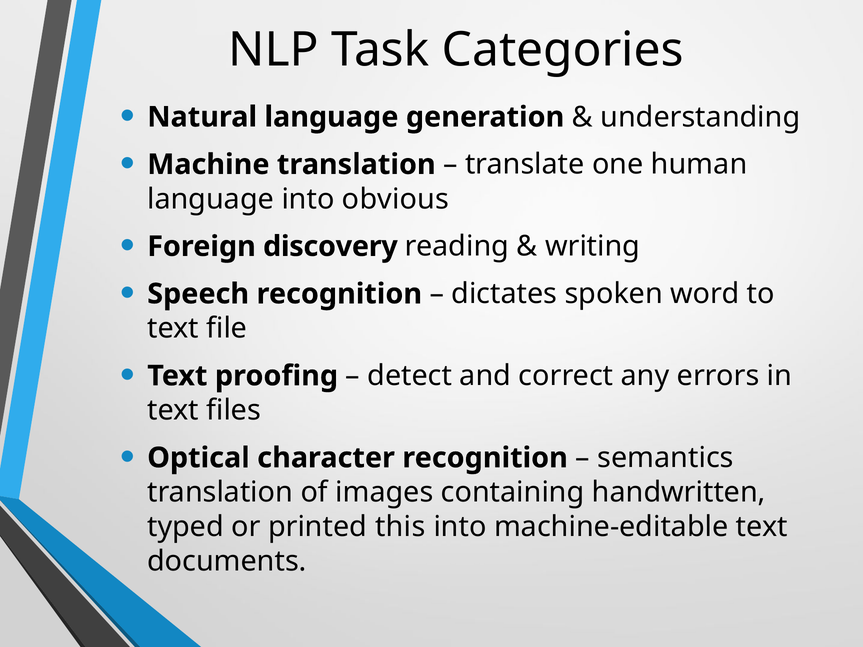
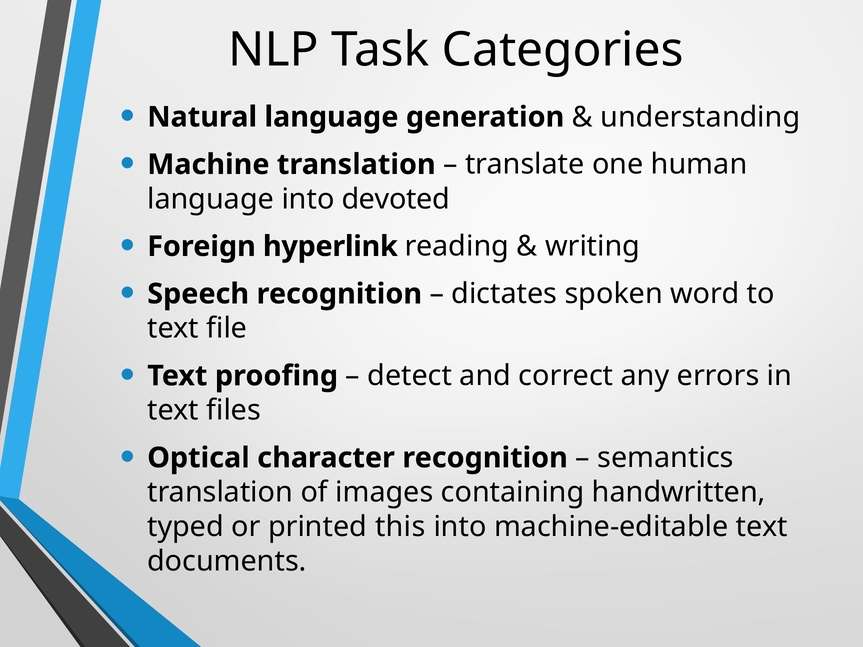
obvious: obvious -> devoted
discovery: discovery -> hyperlink
